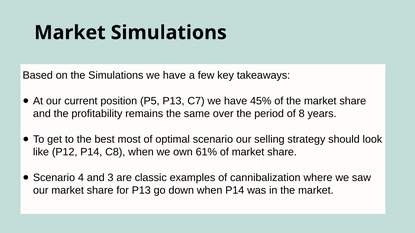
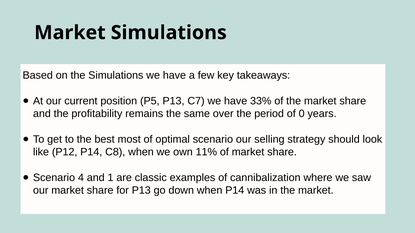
45%: 45% -> 33%
8: 8 -> 0
61%: 61% -> 11%
3: 3 -> 1
